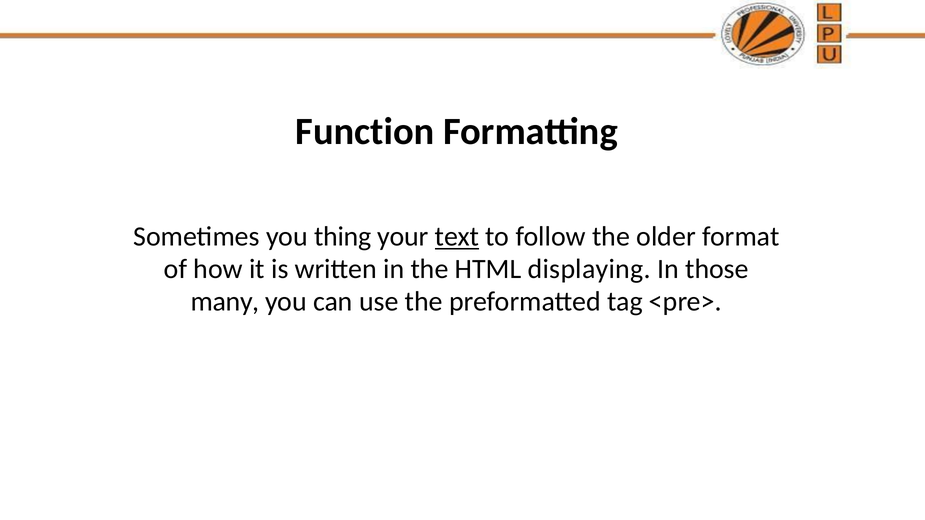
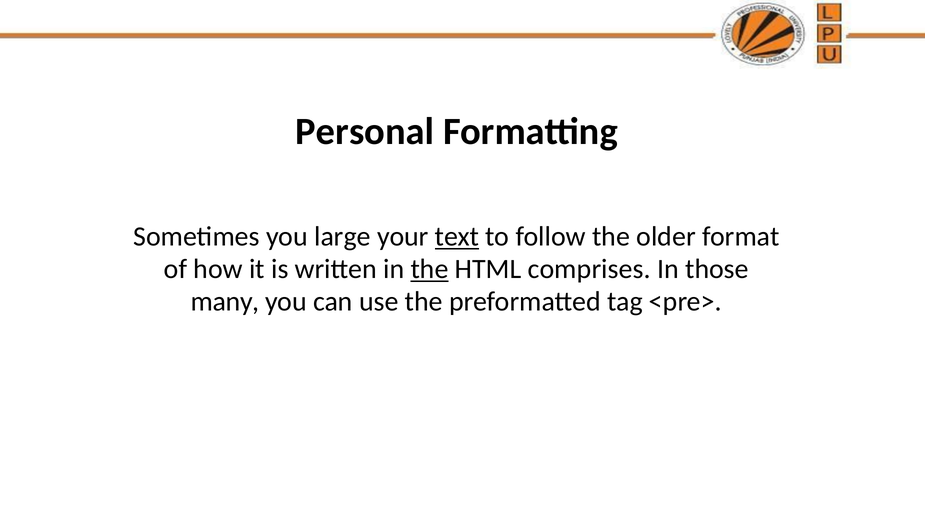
Function: Function -> Personal
thing: thing -> large
the at (430, 269) underline: none -> present
displaying: displaying -> comprises
